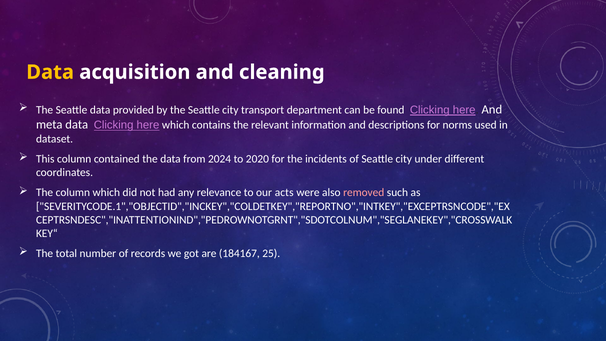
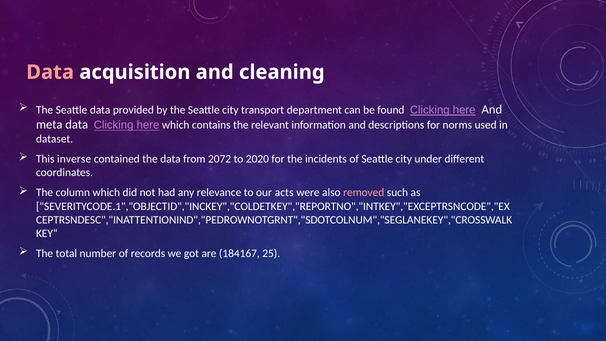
Data at (50, 72) colour: yellow -> pink
This column: column -> inverse
2024: 2024 -> 2072
